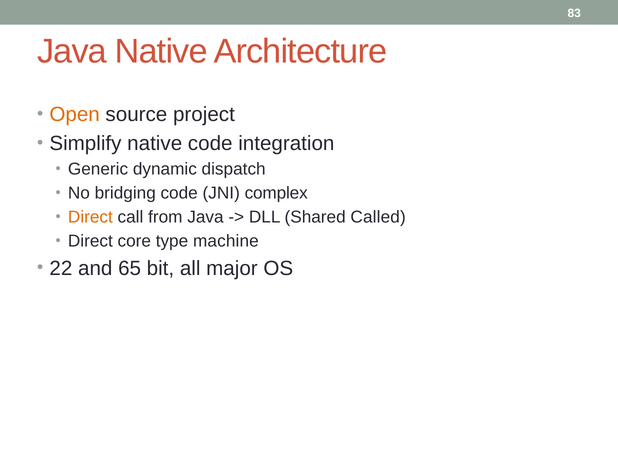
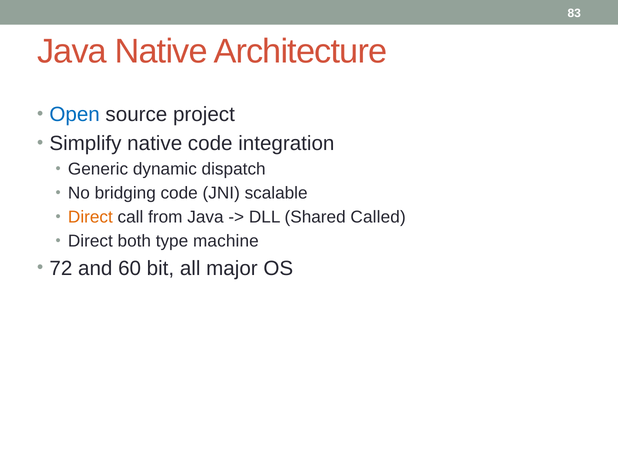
Open colour: orange -> blue
complex: complex -> scalable
core: core -> both
22: 22 -> 72
65: 65 -> 60
